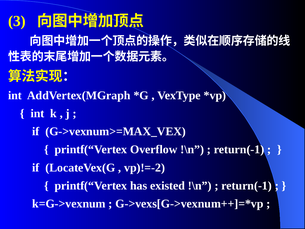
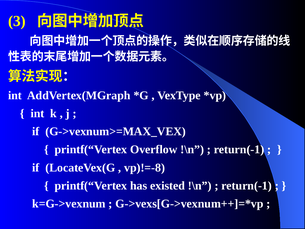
vp)!=-2: vp)!=-2 -> vp)!=-8
